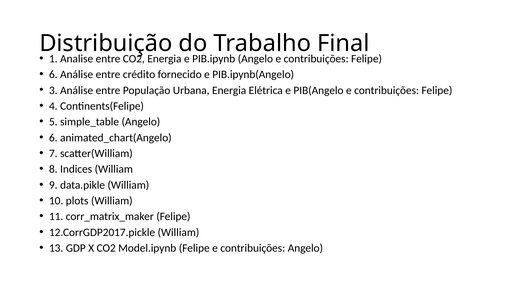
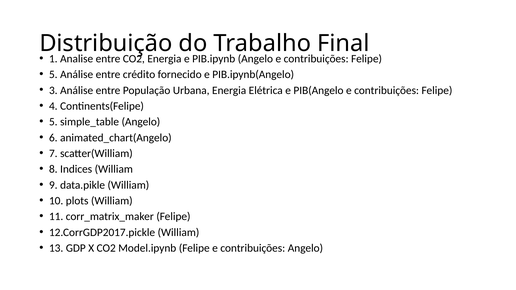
6 at (53, 75): 6 -> 5
